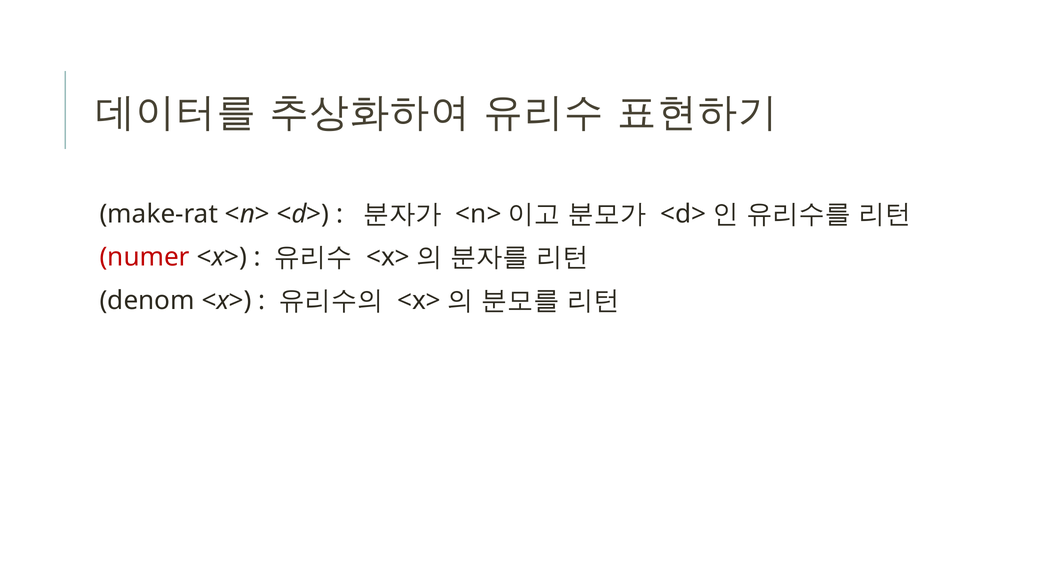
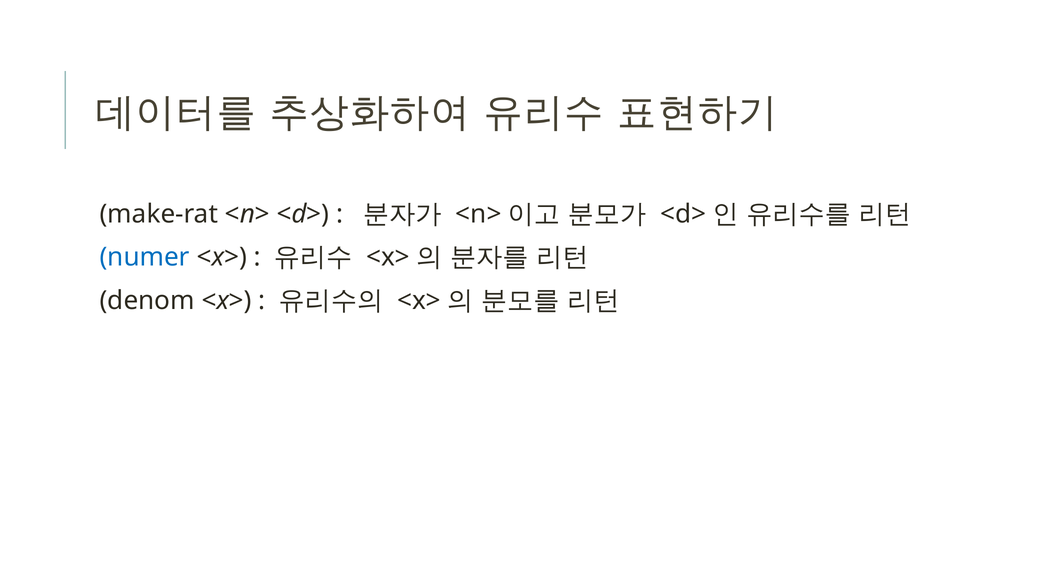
numer colour: red -> blue
